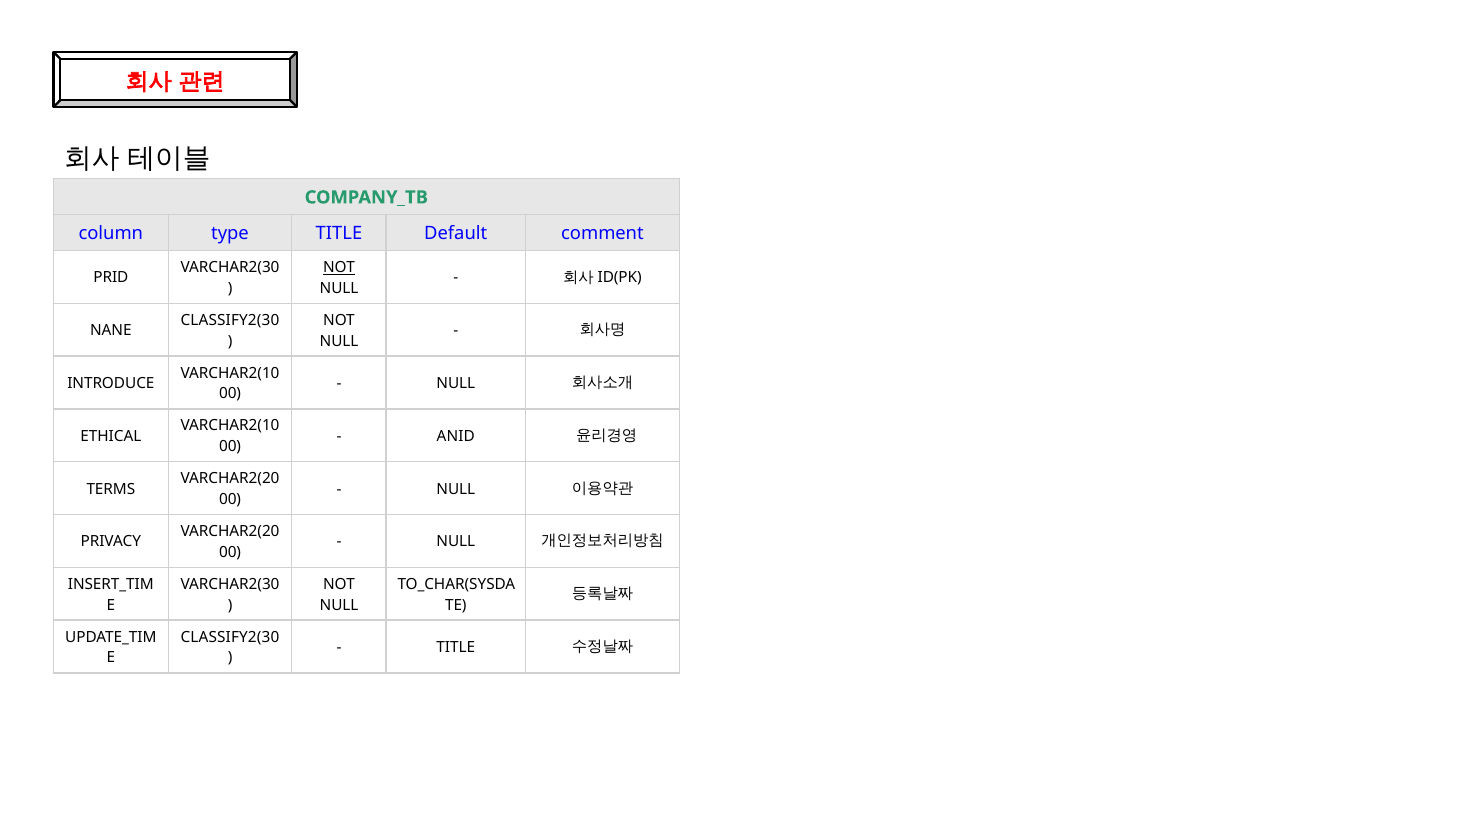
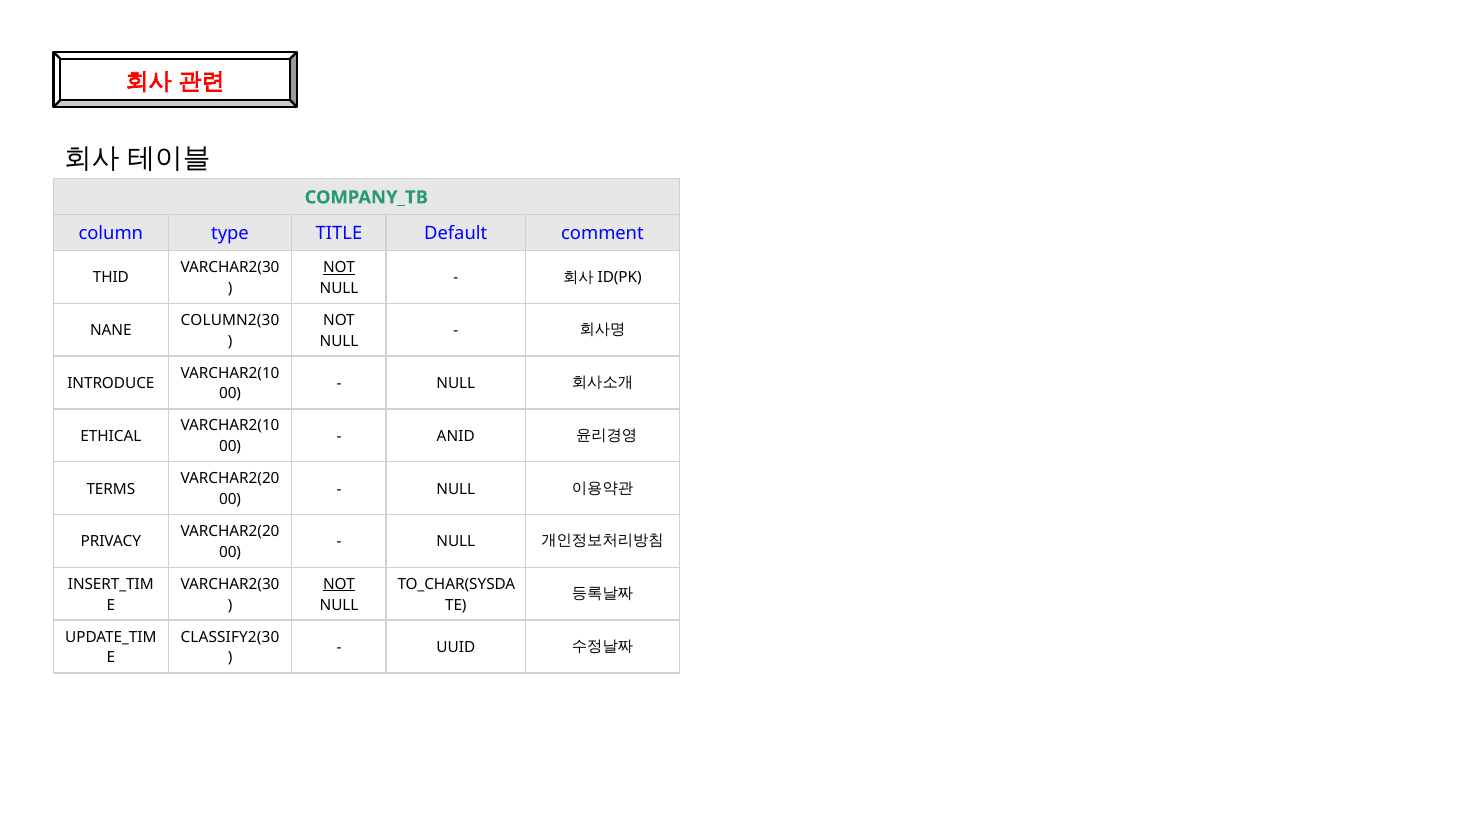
PRID: PRID -> THID
CLASSIFY2(30 at (230, 320): CLASSIFY2(30 -> COLUMN2(30
NOT at (339, 584) underline: none -> present
TITLE at (456, 647): TITLE -> UUID
